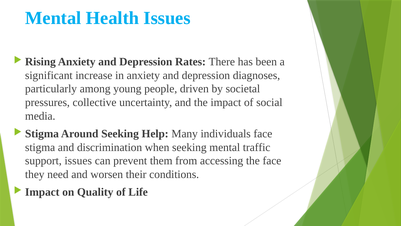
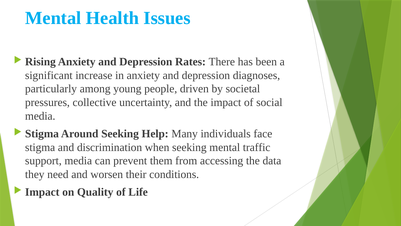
support issues: issues -> media
the face: face -> data
